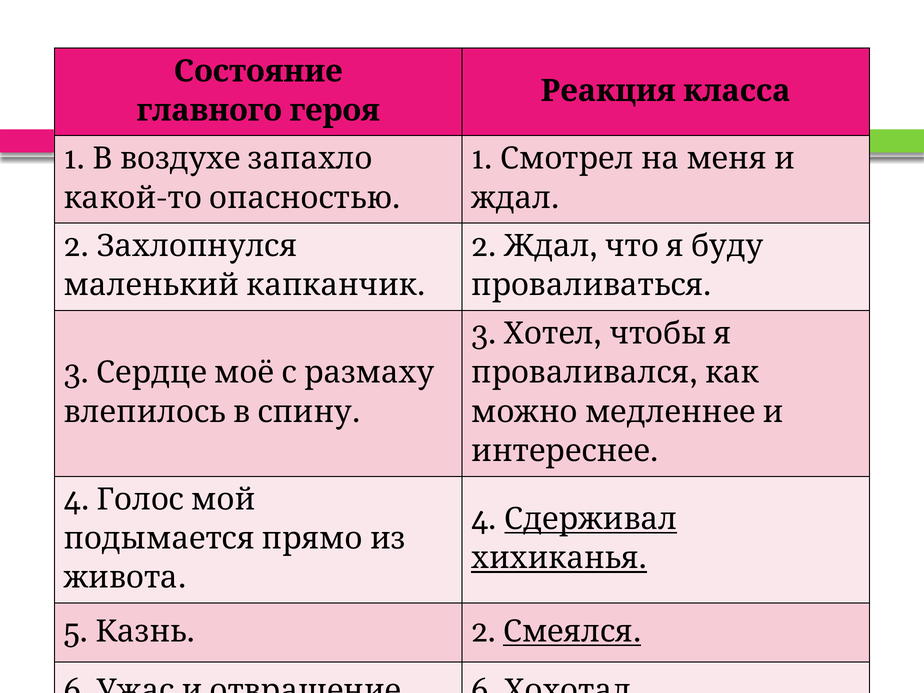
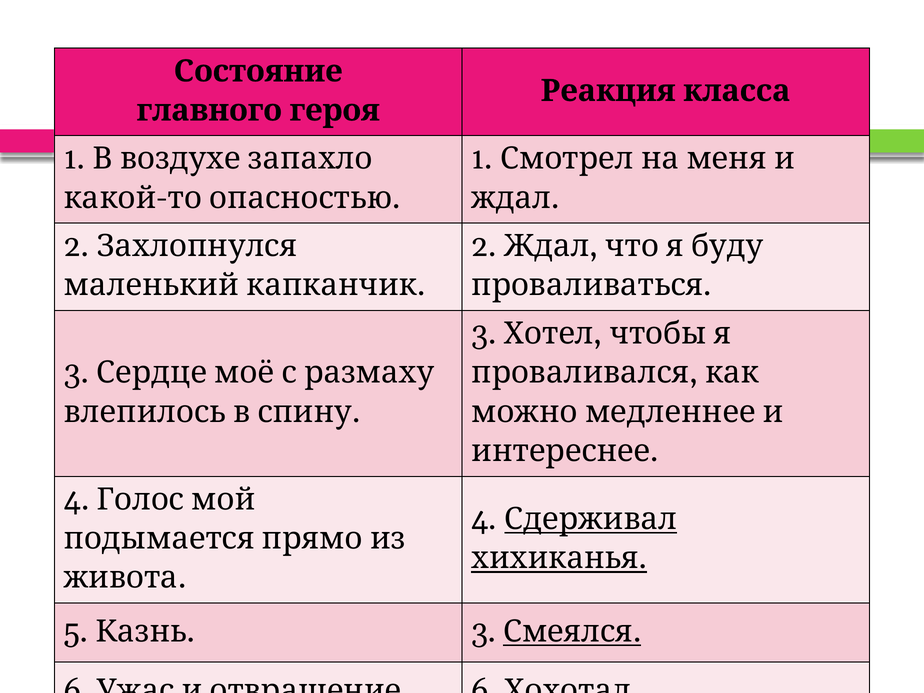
Казнь 2: 2 -> 3
